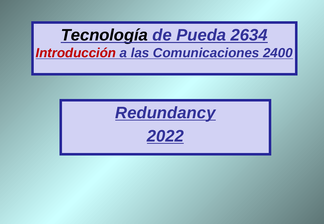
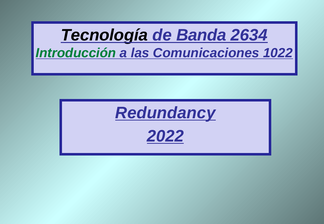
Pueda: Pueda -> Banda
Introducción colour: red -> green
2400: 2400 -> 1022
